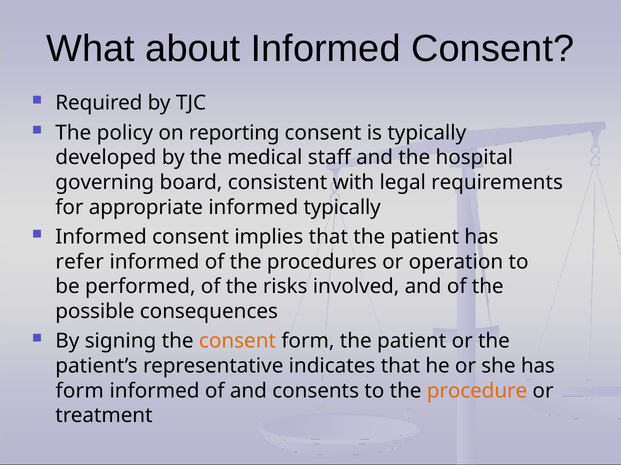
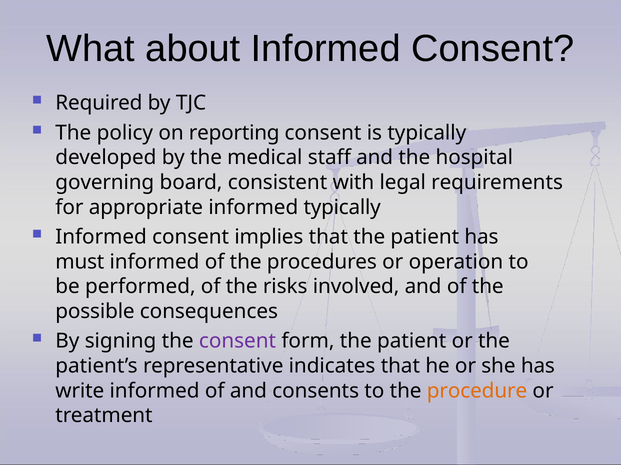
refer: refer -> must
consent at (238, 342) colour: orange -> purple
form at (80, 391): form -> write
